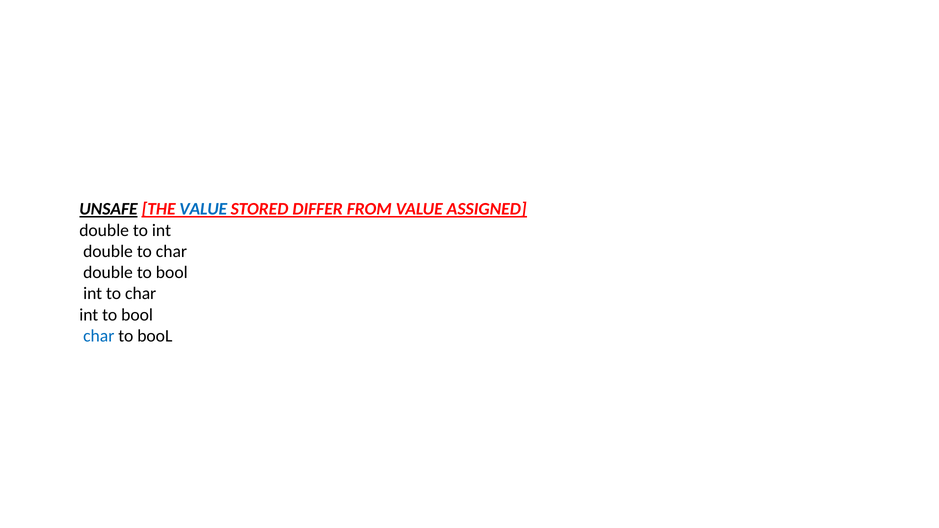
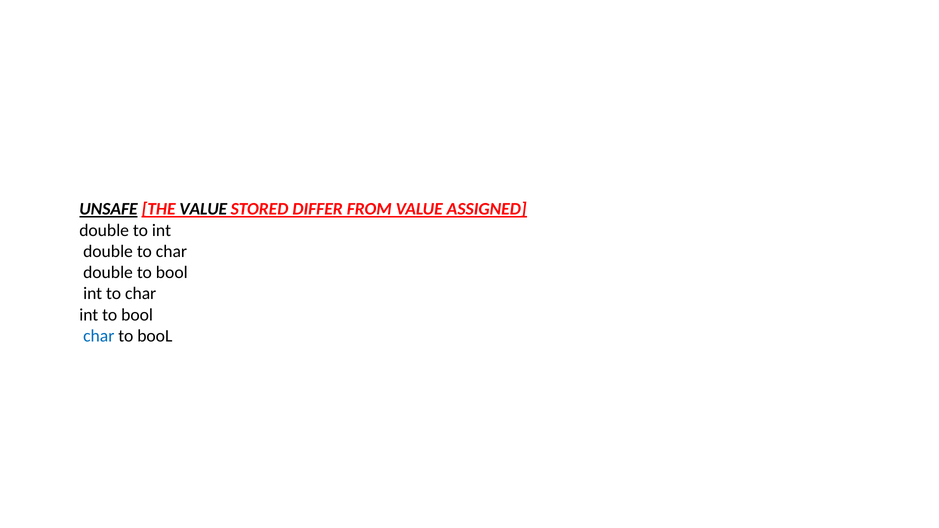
VALUE at (203, 209) colour: blue -> black
